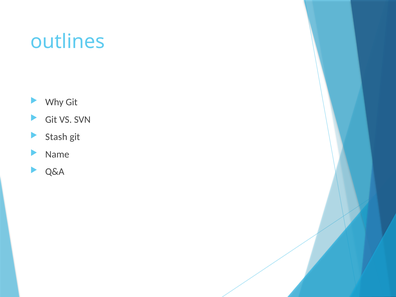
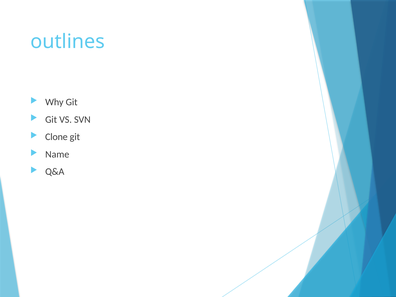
Stash: Stash -> Clone
